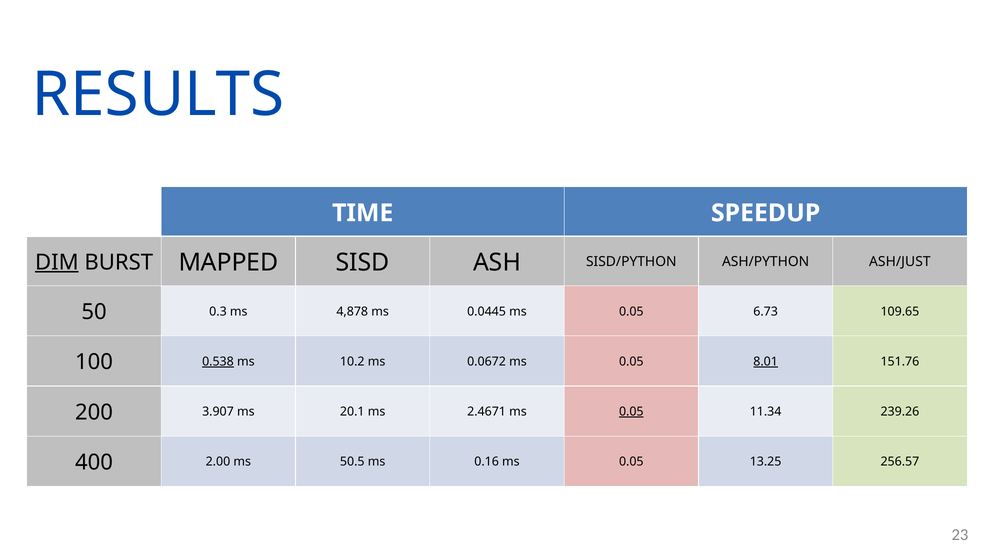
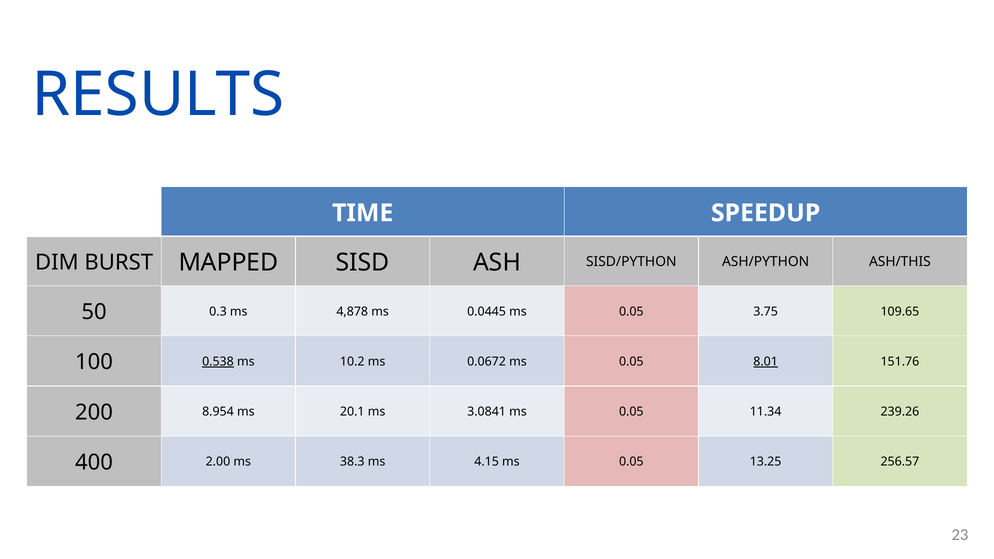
DIM underline: present -> none
ASH/JUST: ASH/JUST -> ASH/THIS
6.73: 6.73 -> 3.75
3.907: 3.907 -> 8.954
2.4671: 2.4671 -> 3.0841
0.05 at (631, 412) underline: present -> none
50.5: 50.5 -> 38.3
0.16: 0.16 -> 4.15
